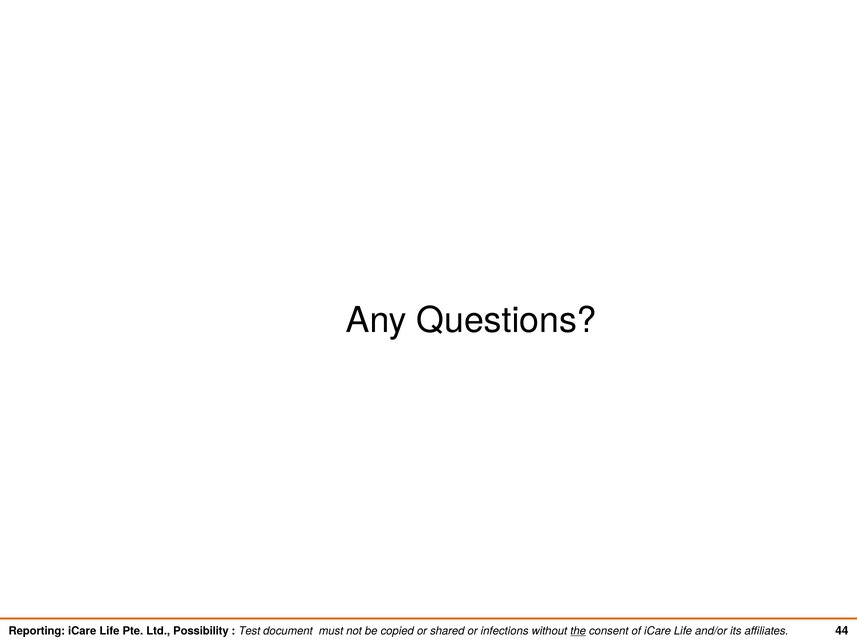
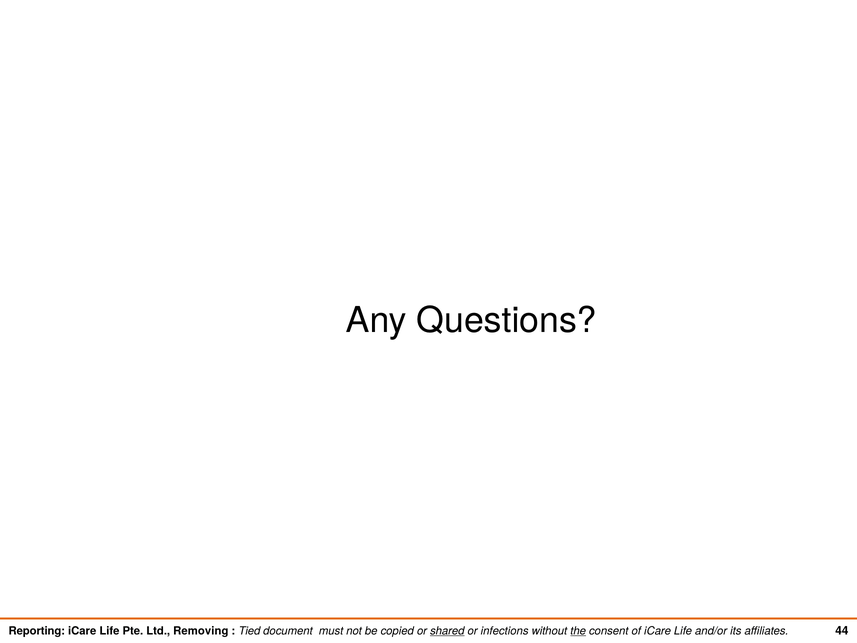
Possibility: Possibility -> Removing
Test: Test -> Tied
shared underline: none -> present
